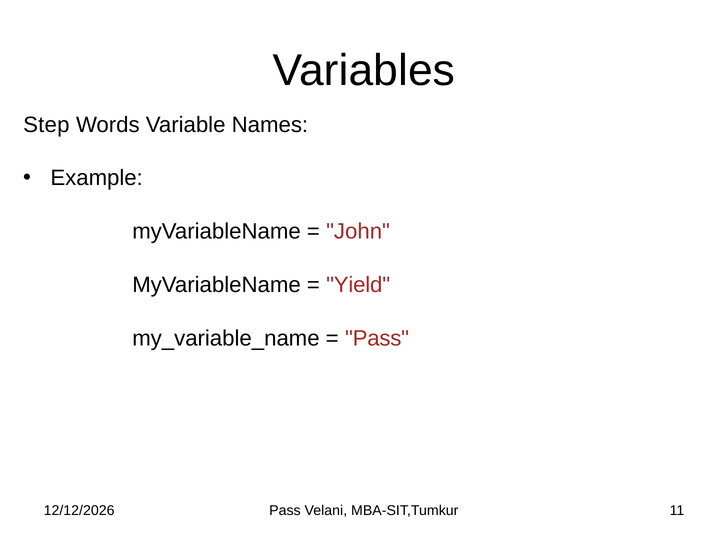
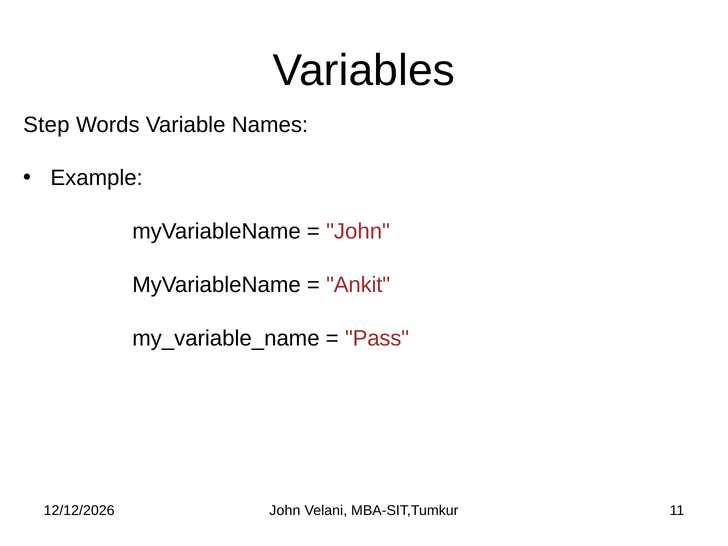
Yield: Yield -> Ankit
Pass at (285, 510): Pass -> John
